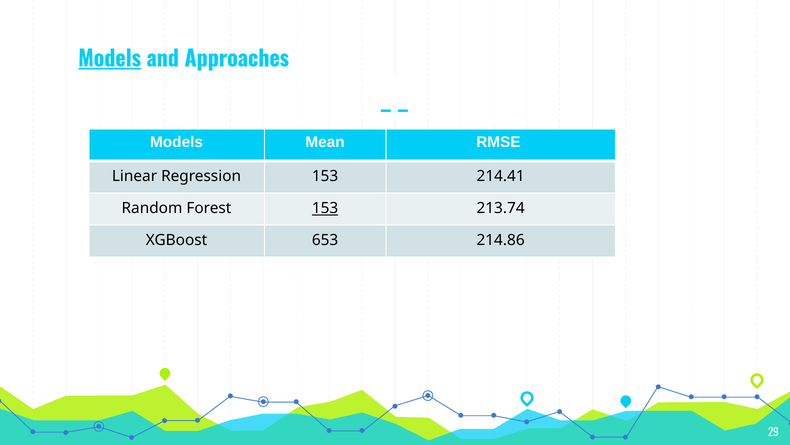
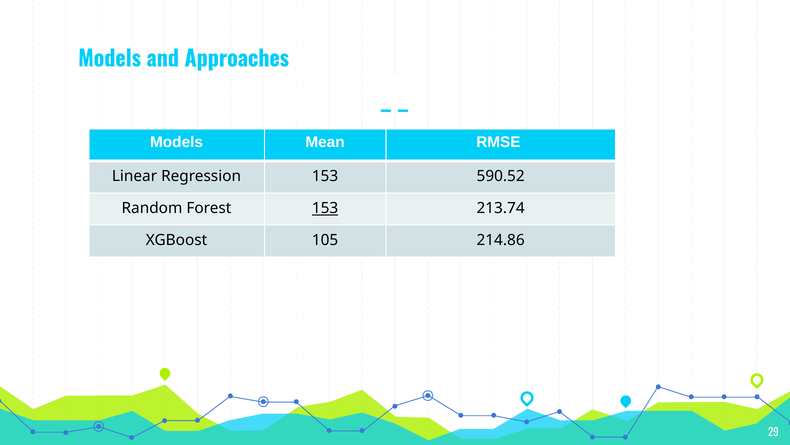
Models at (110, 59) underline: present -> none
214.41: 214.41 -> 590.52
653: 653 -> 105
